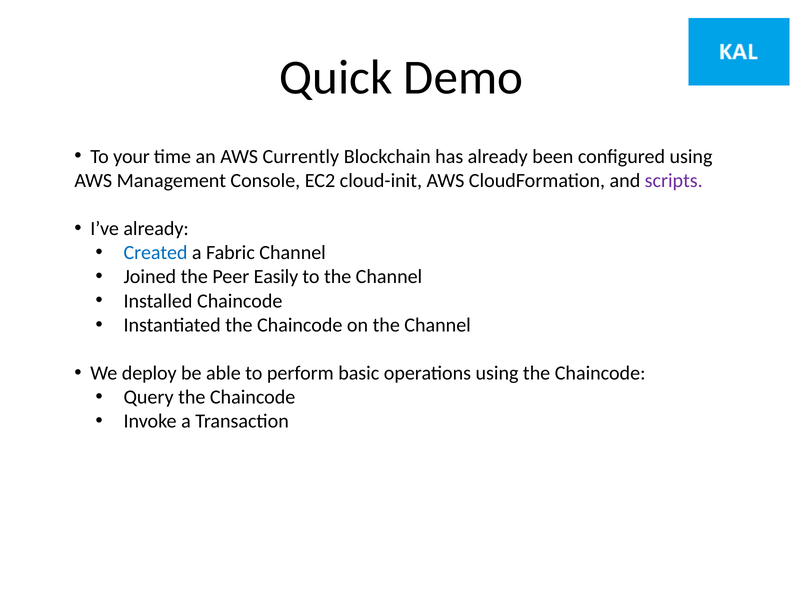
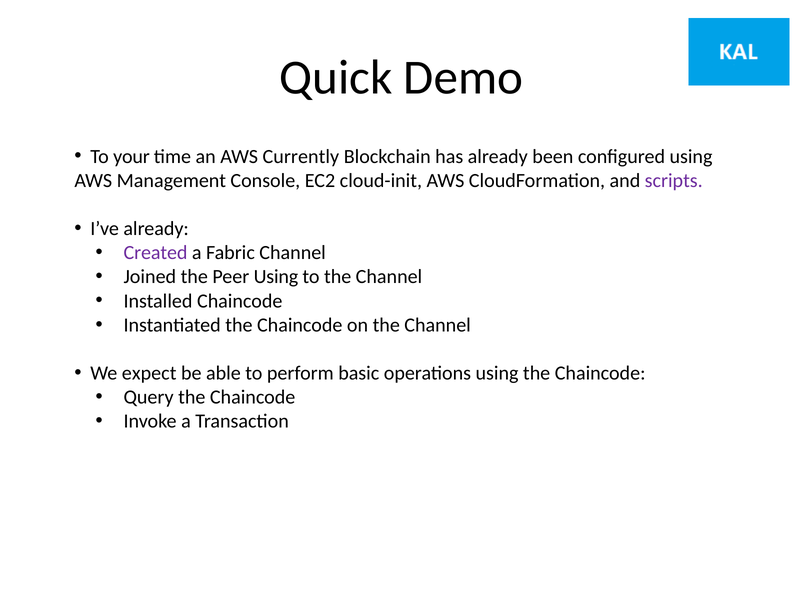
Created colour: blue -> purple
Peer Easily: Easily -> Using
deploy: deploy -> expect
